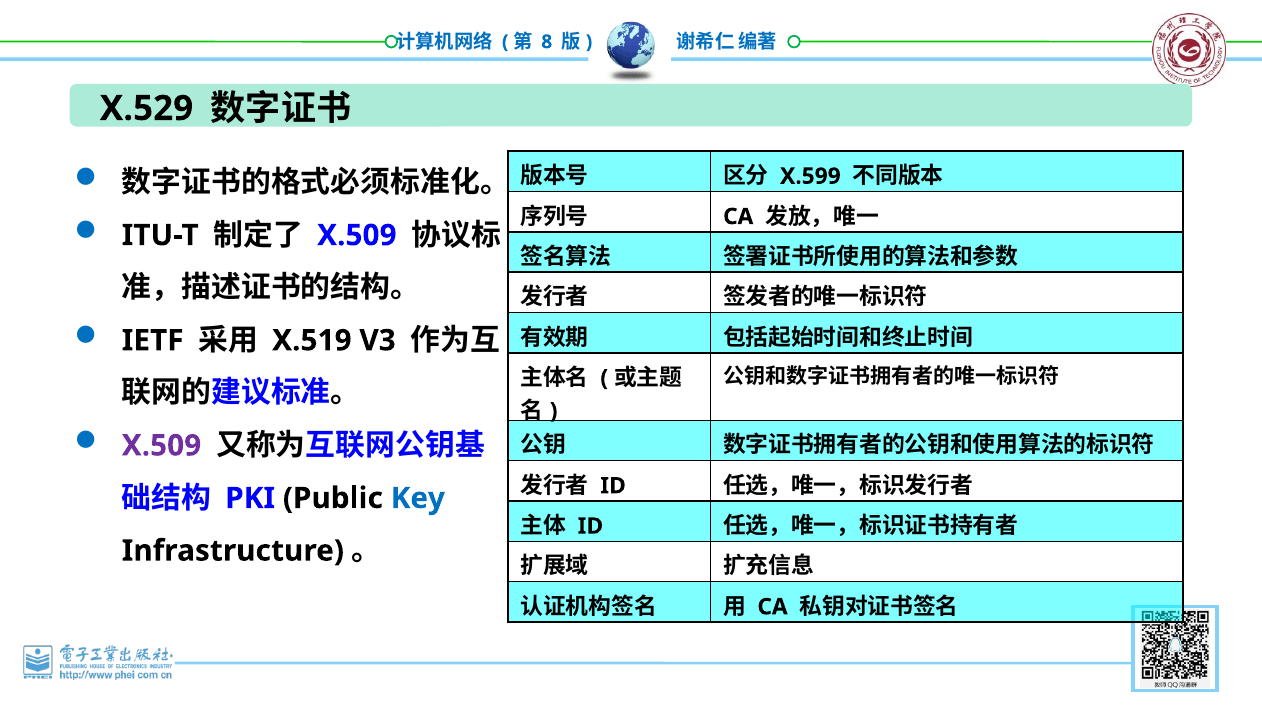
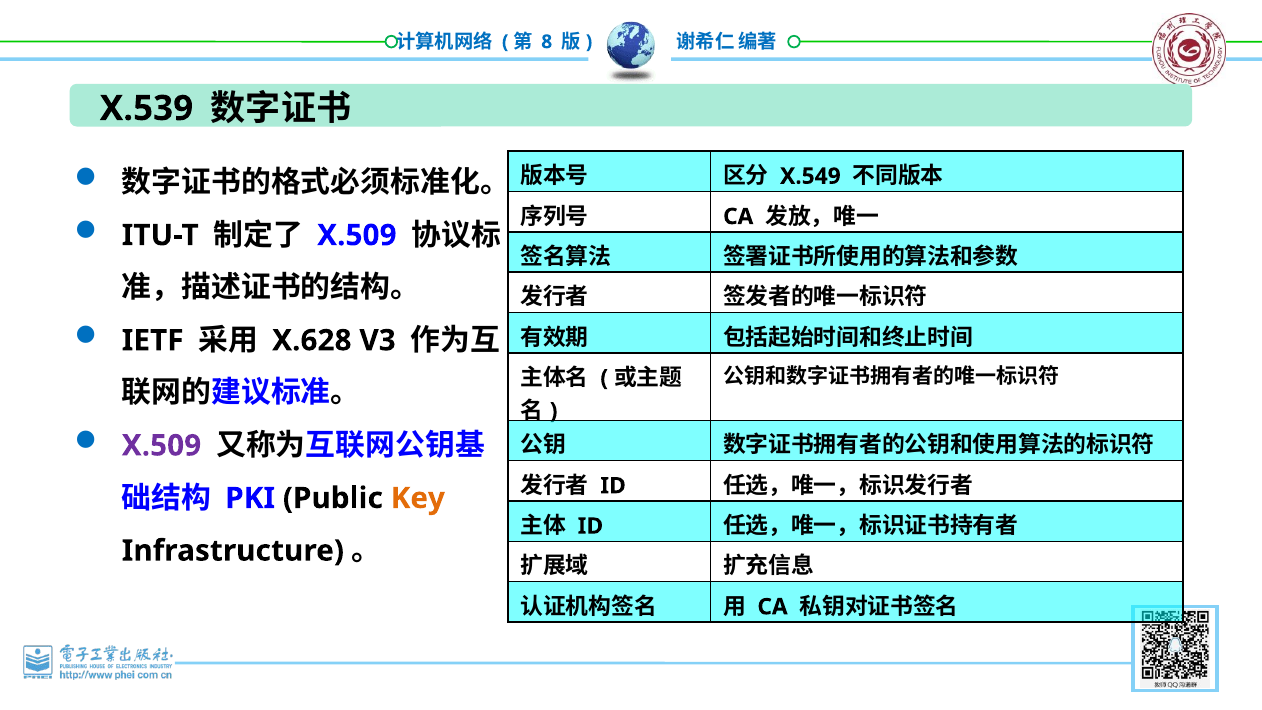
X.529: X.529 -> X.539
X.599: X.599 -> X.549
X.519: X.519 -> X.628
Key colour: blue -> orange
